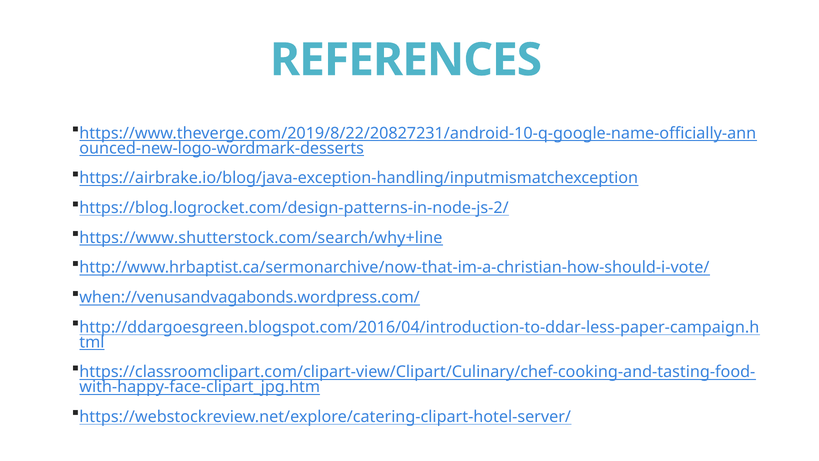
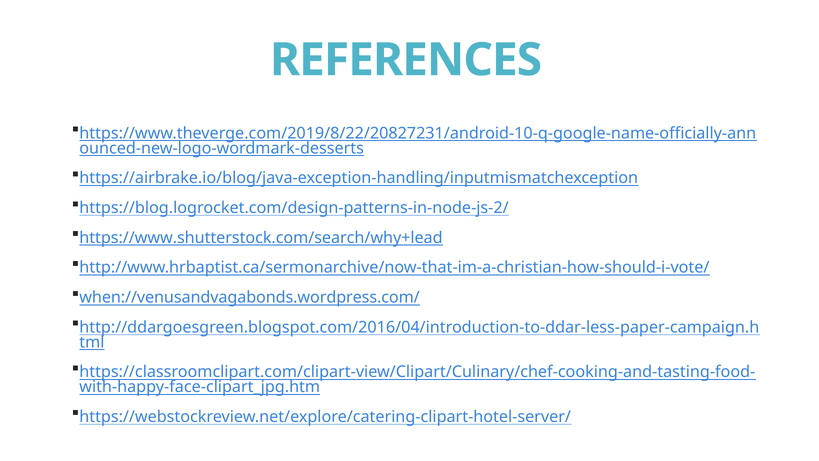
https://www.shutterstock.com/search/why+line: https://www.shutterstock.com/search/why+line -> https://www.shutterstock.com/search/why+lead
